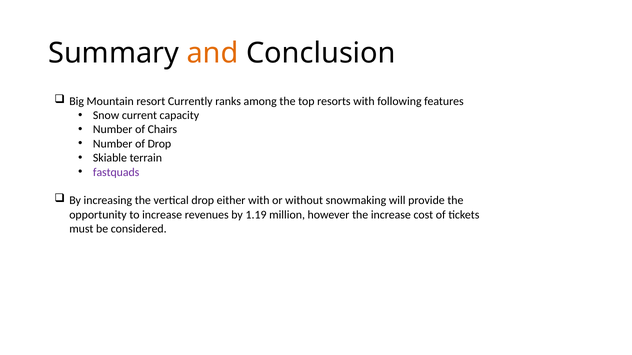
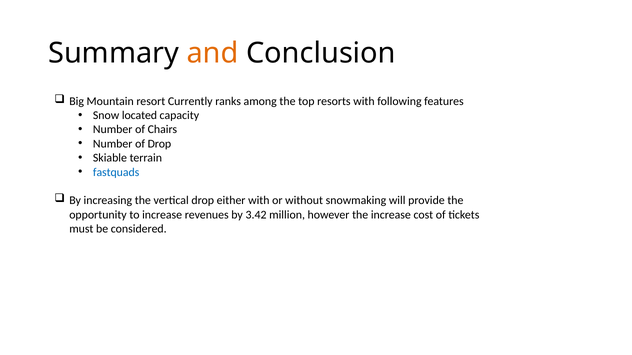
current: current -> located
fastquads colour: purple -> blue
1.19: 1.19 -> 3.42
